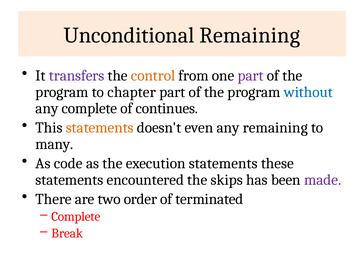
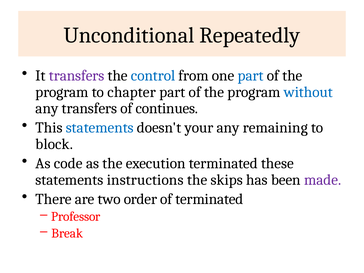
Unconditional Remaining: Remaining -> Repeatedly
control colour: orange -> blue
part at (251, 76) colour: purple -> blue
any complete: complete -> transfers
statements at (100, 128) colour: orange -> blue
even: even -> your
many: many -> block
execution statements: statements -> terminated
encountered: encountered -> instructions
Complete at (76, 217): Complete -> Professor
